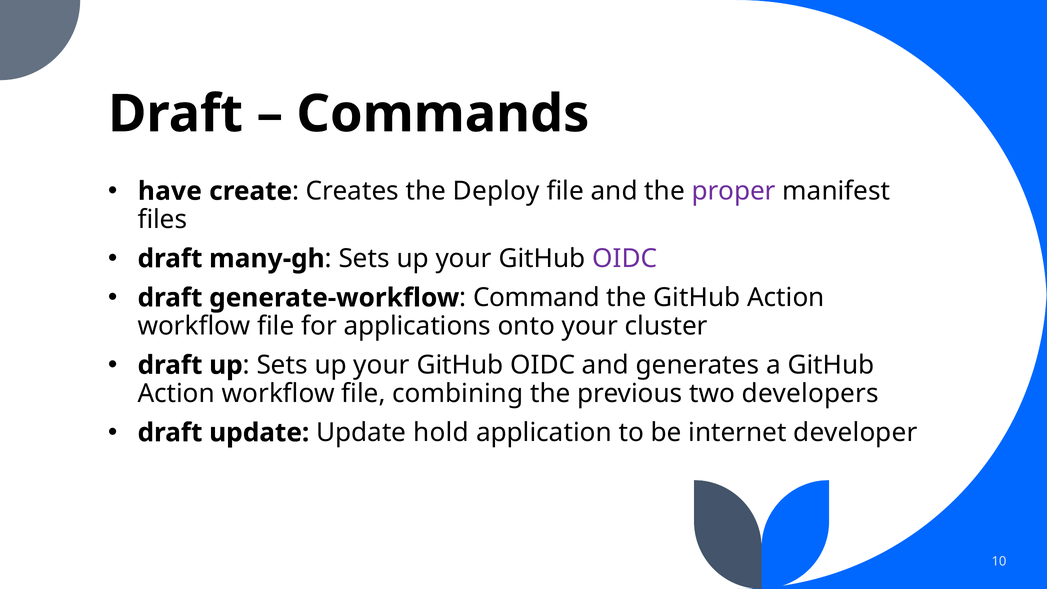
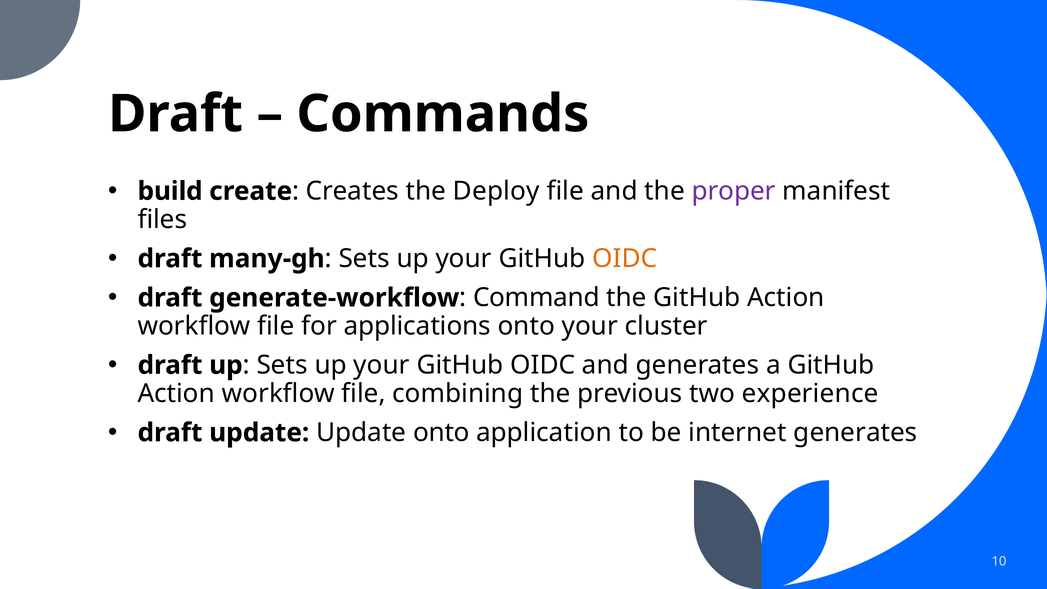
have: have -> build
OIDC at (625, 259) colour: purple -> orange
developers: developers -> experience
Update hold: hold -> onto
internet developer: developer -> generates
